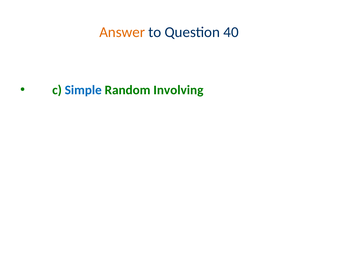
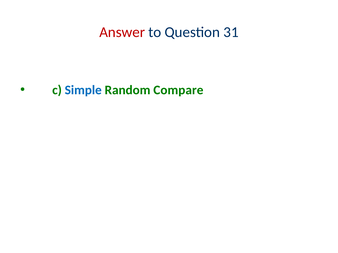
Answer colour: orange -> red
40: 40 -> 31
Involving: Involving -> Compare
